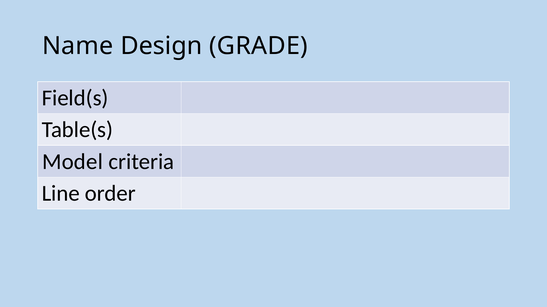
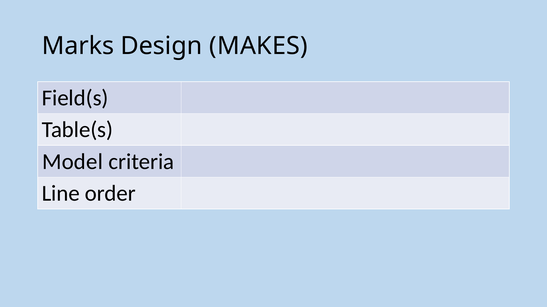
Name: Name -> Marks
GRADE: GRADE -> MAKES
